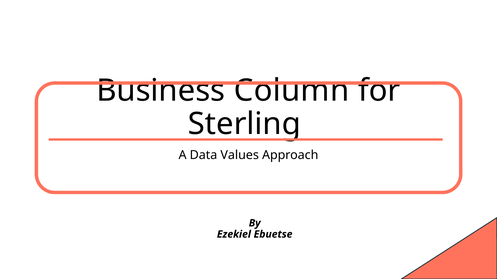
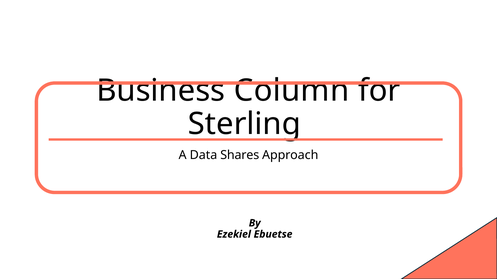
Values: Values -> Shares
